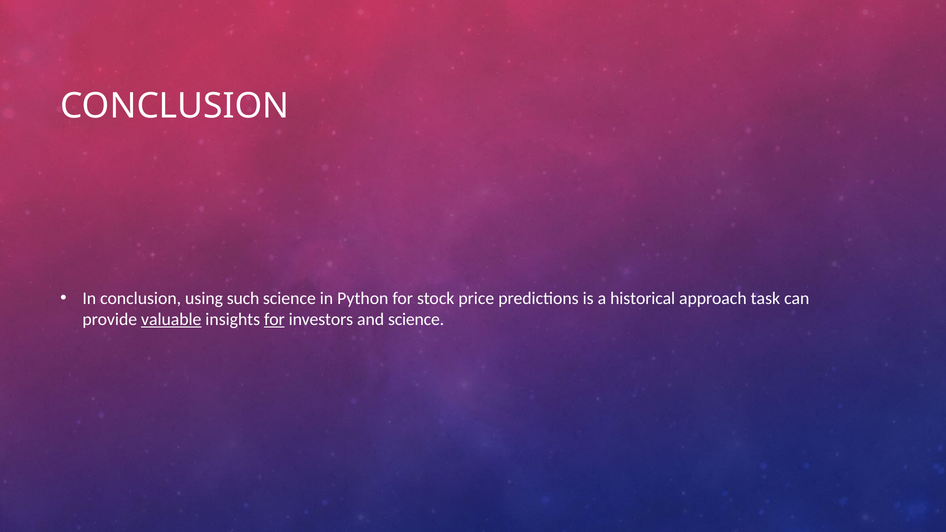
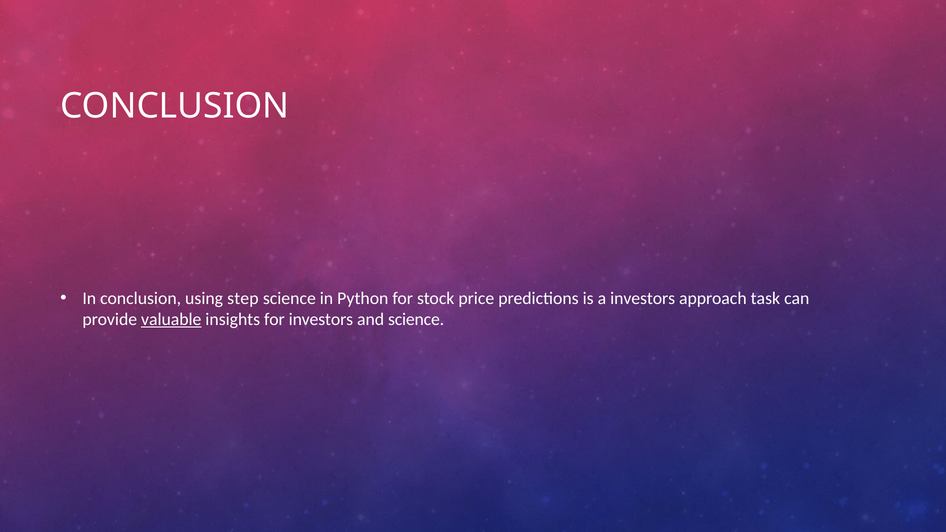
such: such -> step
a historical: historical -> investors
for at (274, 320) underline: present -> none
